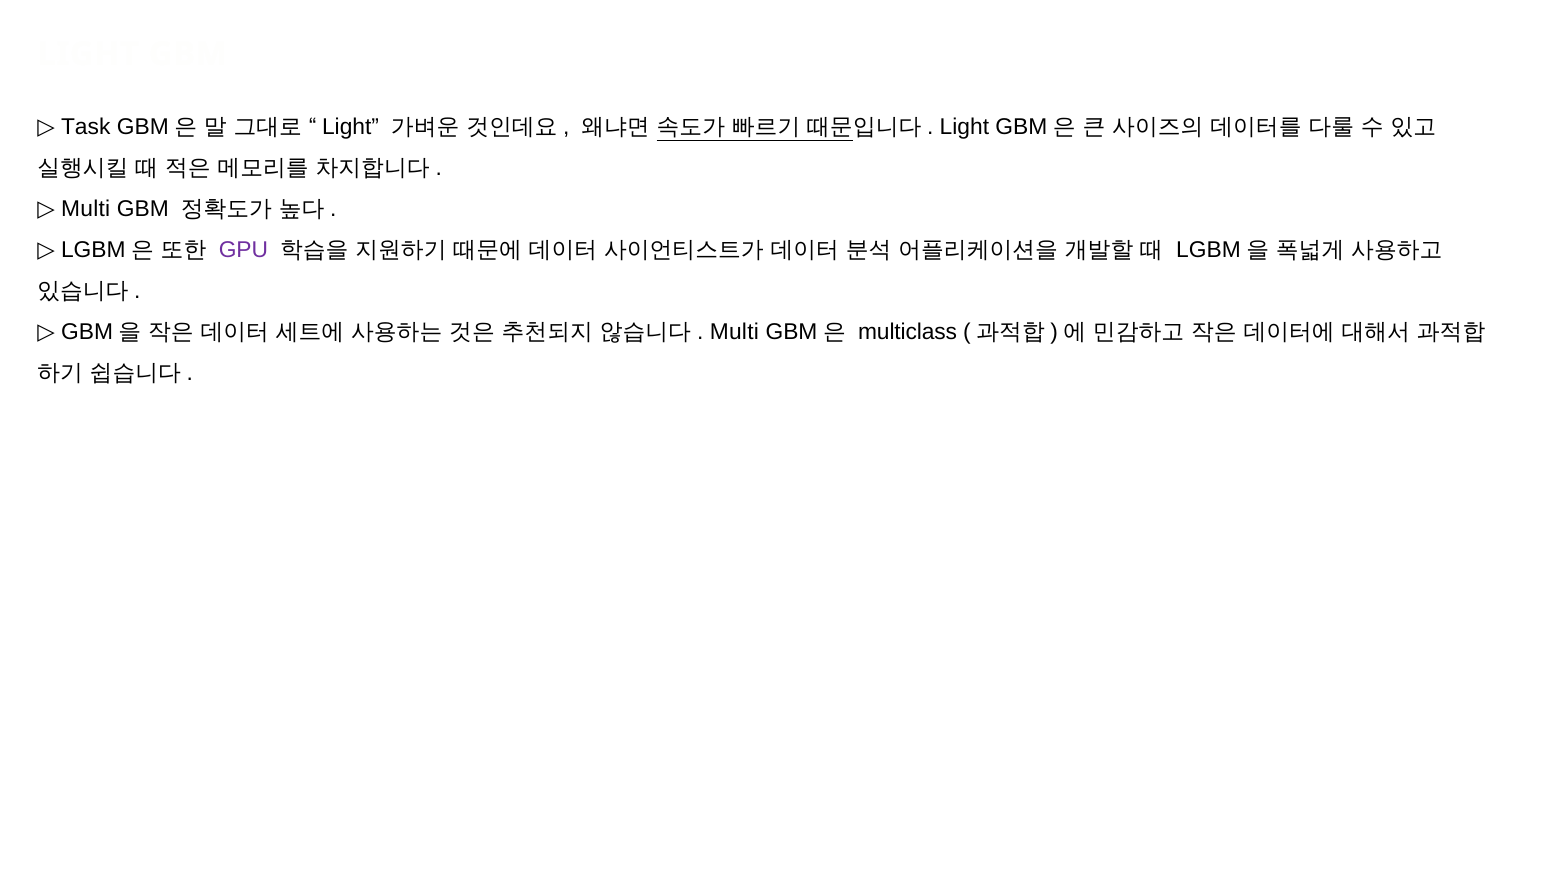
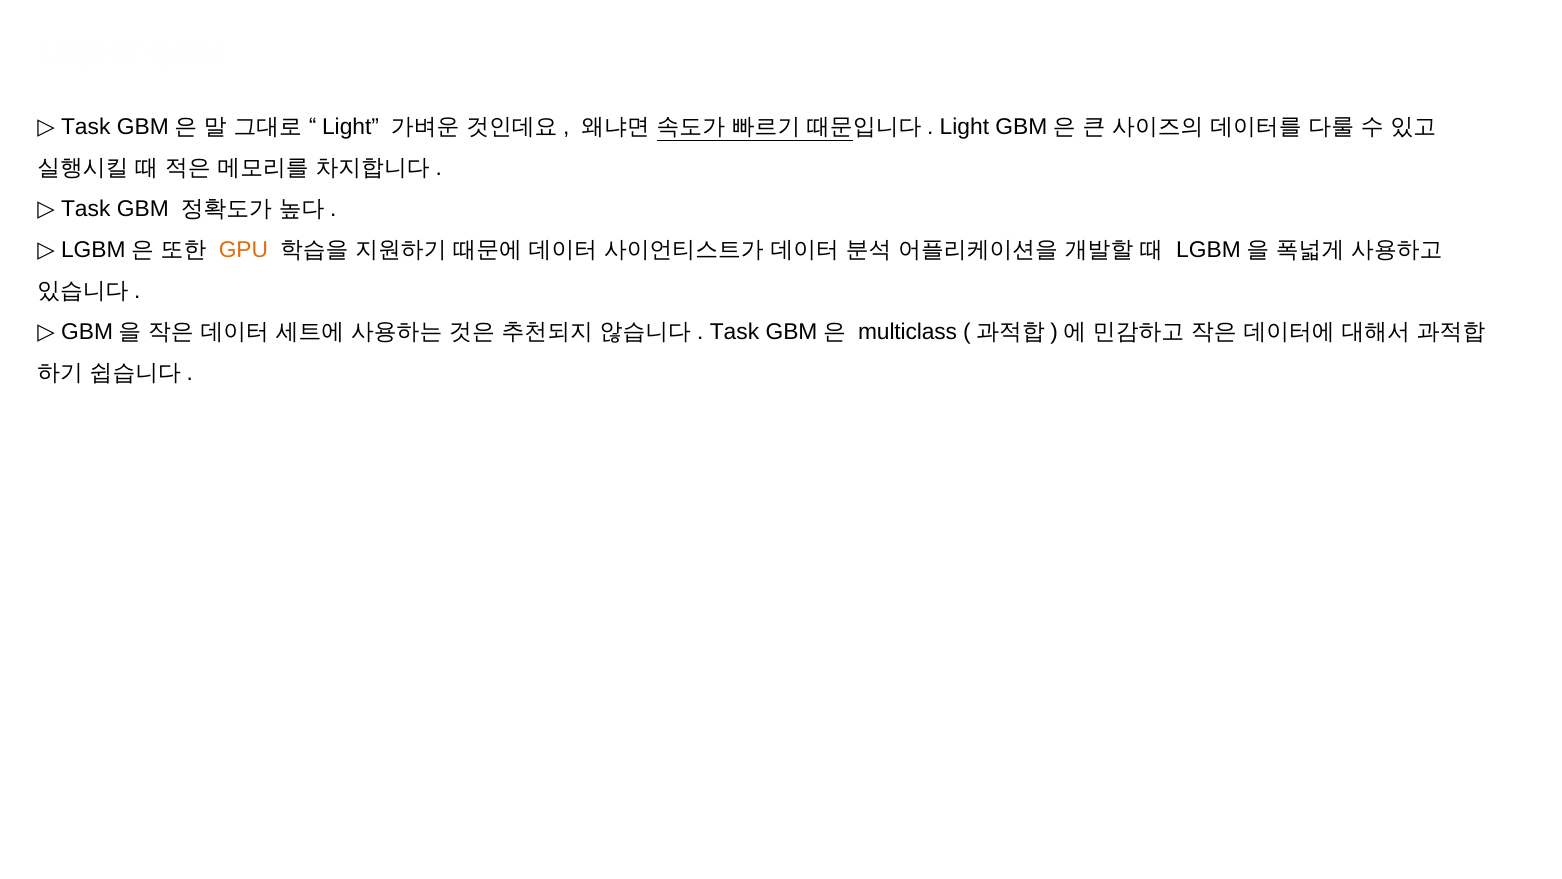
Multi at (86, 209): Multi -> Task
GPU colour: purple -> orange
Multi at (734, 332): Multi -> Task
